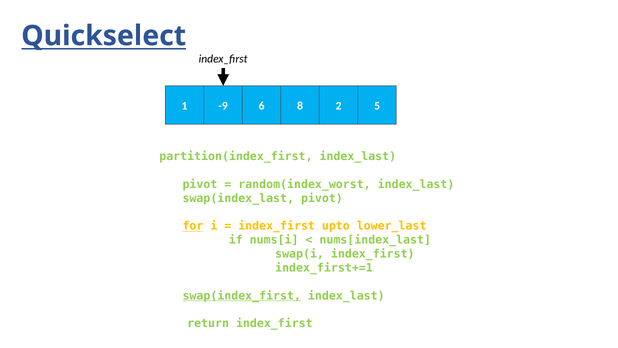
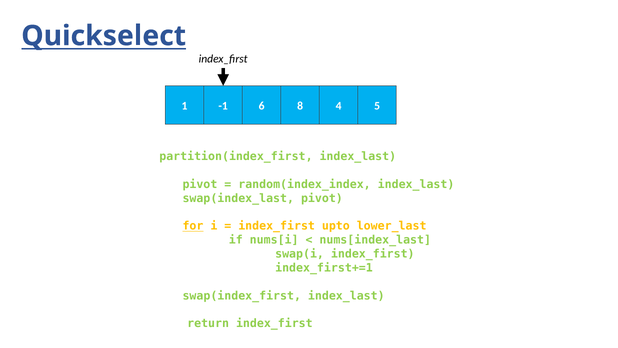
-9: -9 -> -1
2: 2 -> 4
random(index_worst: random(index_worst -> random(index_index
swap(index_first underline: present -> none
